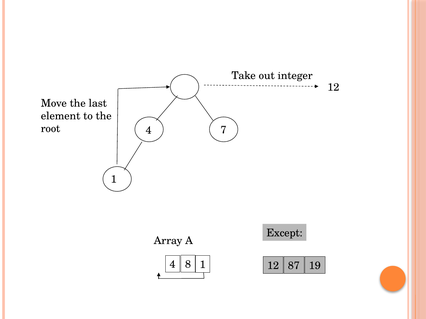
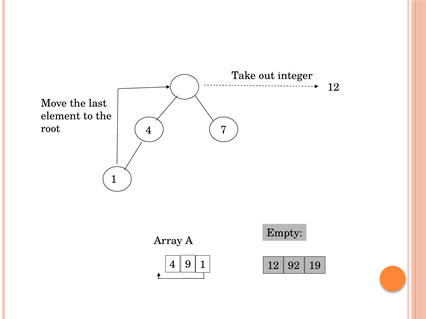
Except: Except -> Empty
8: 8 -> 9
87: 87 -> 92
